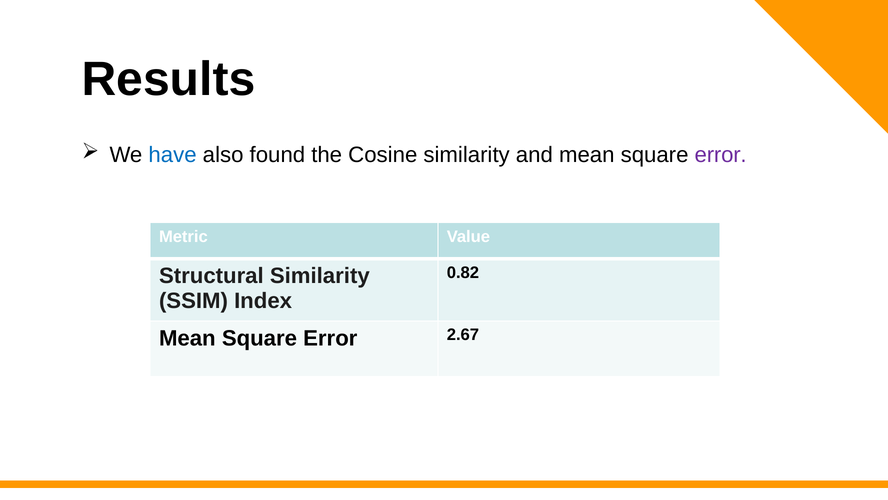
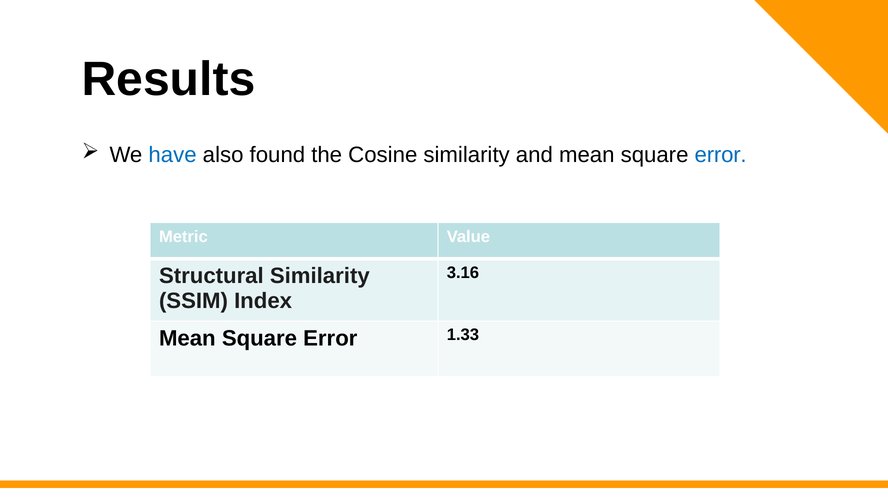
error at (721, 155) colour: purple -> blue
0.82: 0.82 -> 3.16
2.67: 2.67 -> 1.33
